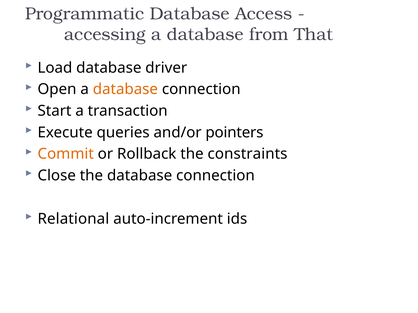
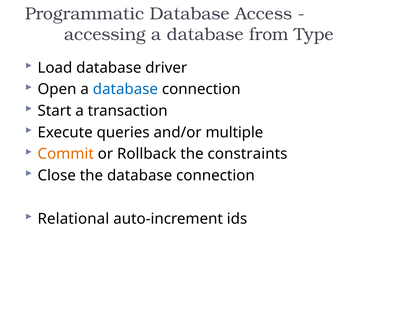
That: That -> Type
database at (125, 89) colour: orange -> blue
pointers: pointers -> multiple
